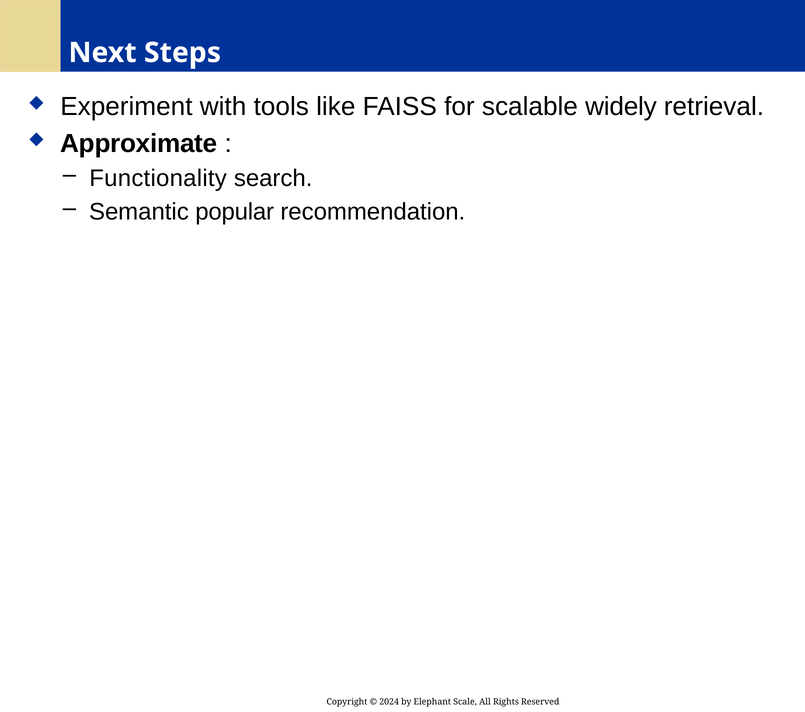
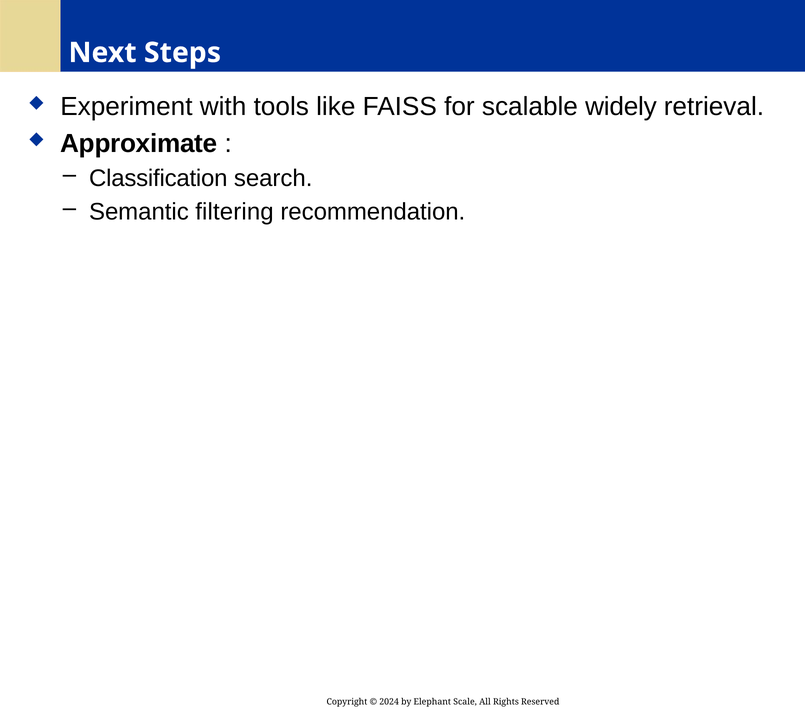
Functionality: Functionality -> Classification
popular: popular -> filtering
